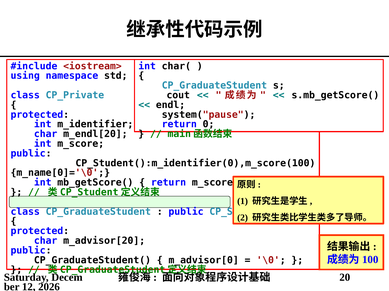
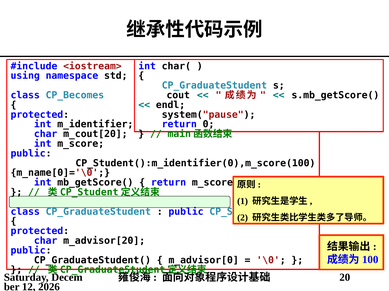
CP_Private: CP_Private -> CP_Becomes
m_endl[20: m_endl[20 -> m_cout[20
